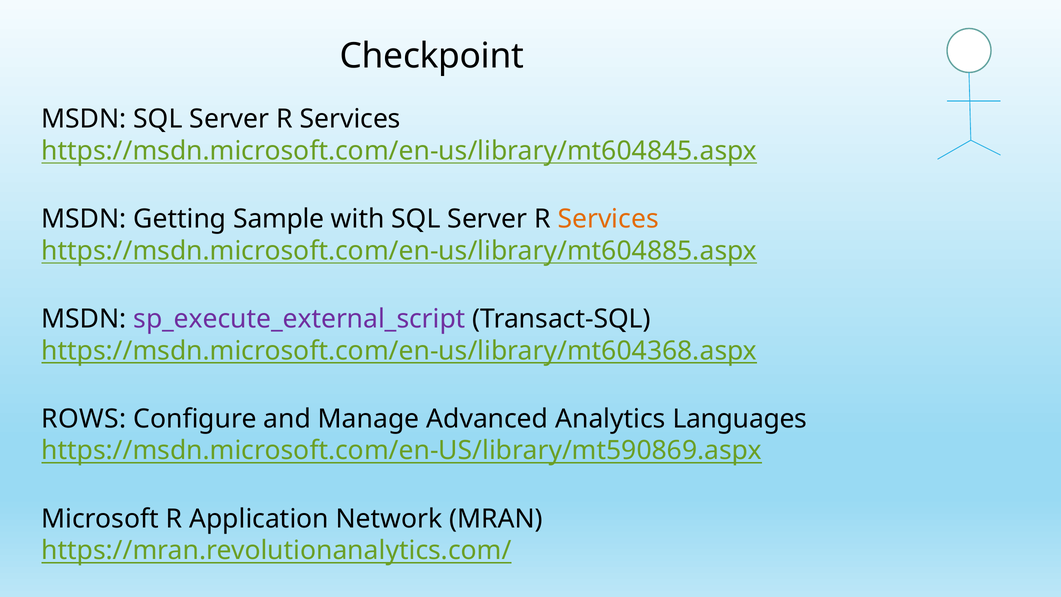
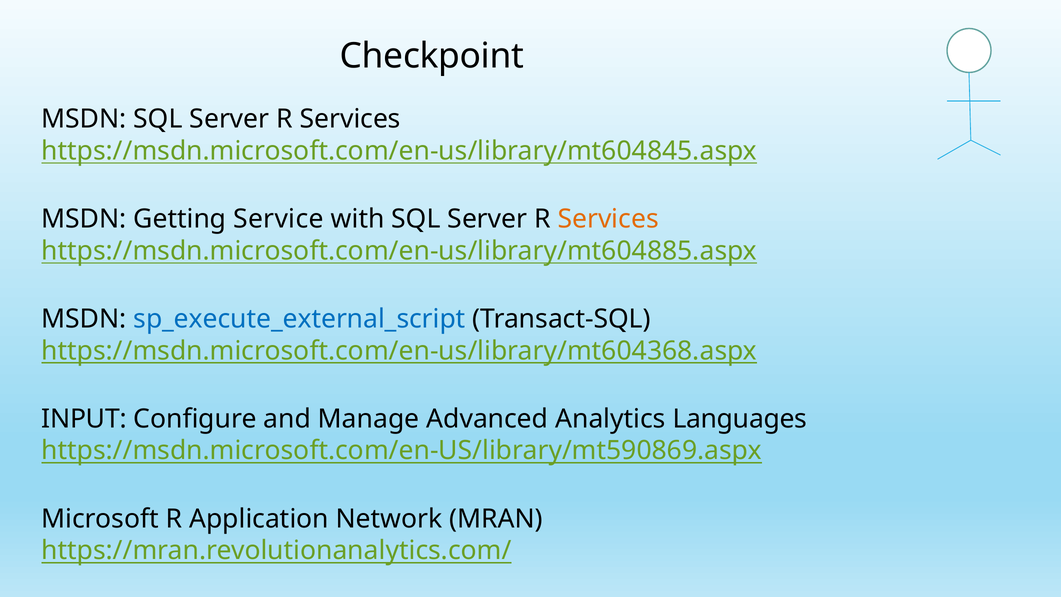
Sample: Sample -> Service
sp_execute_external_script colour: purple -> blue
ROWS: ROWS -> INPUT
